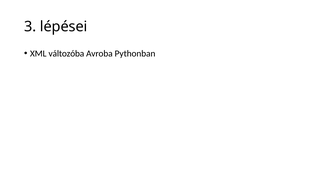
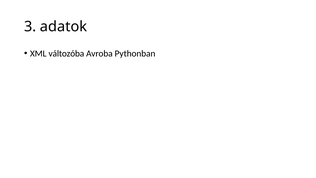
lépései: lépései -> adatok
